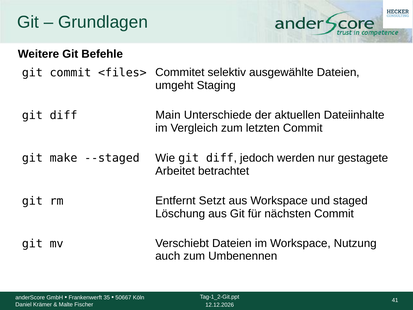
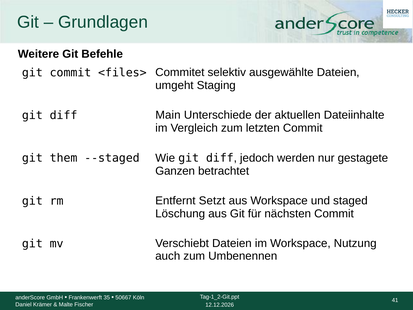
make: make -> them
Arbeitet: Arbeitet -> Ganzen
